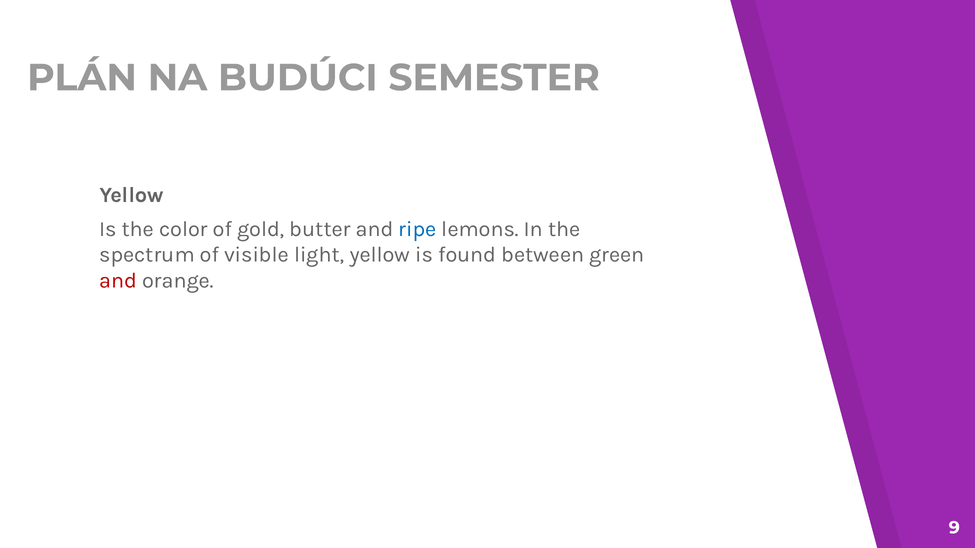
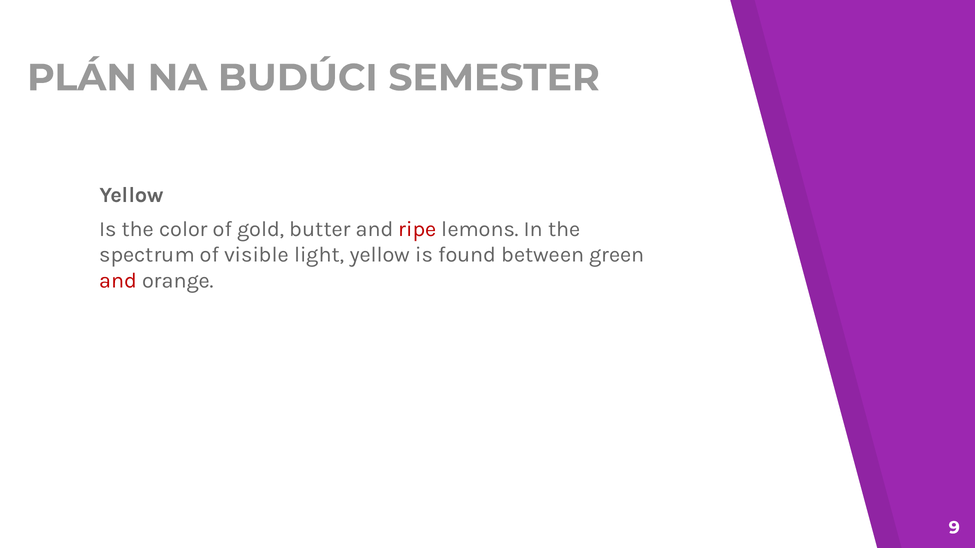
ripe colour: blue -> red
